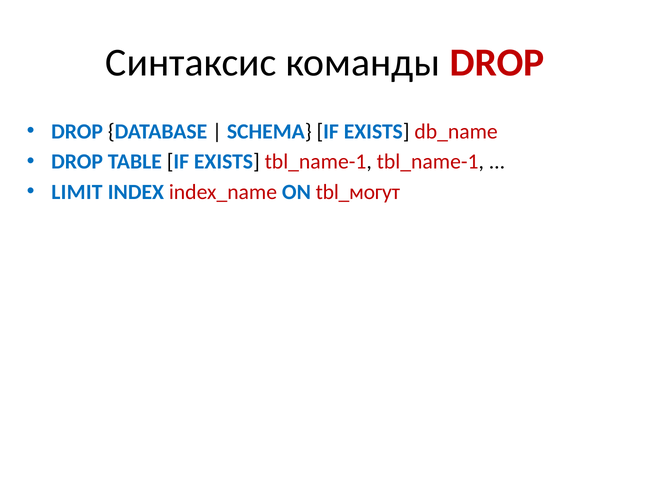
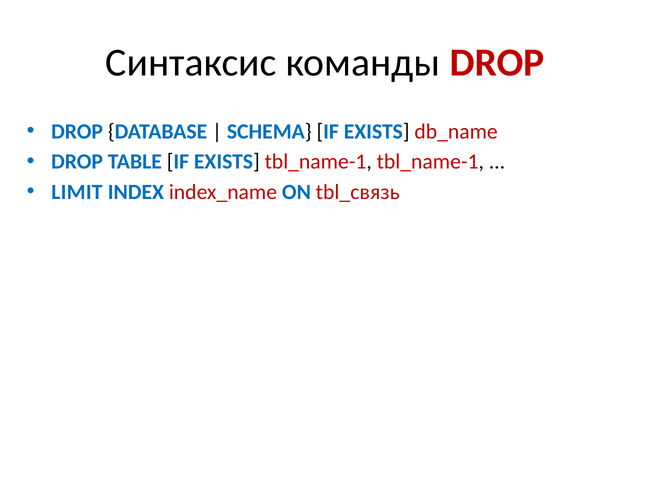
tbl_могут: tbl_могут -> tbl_связь
